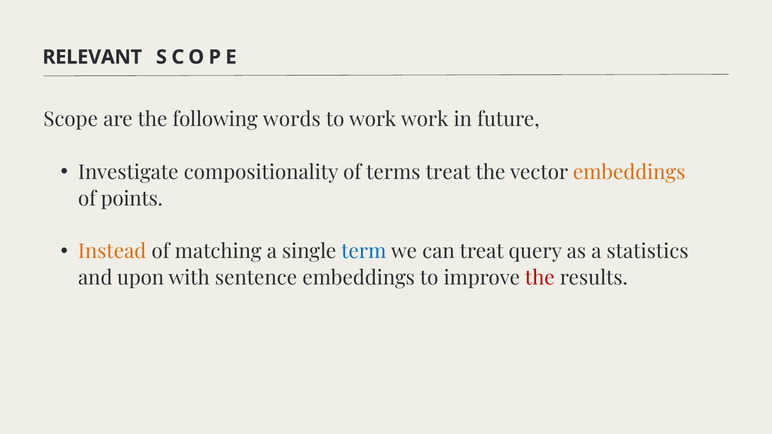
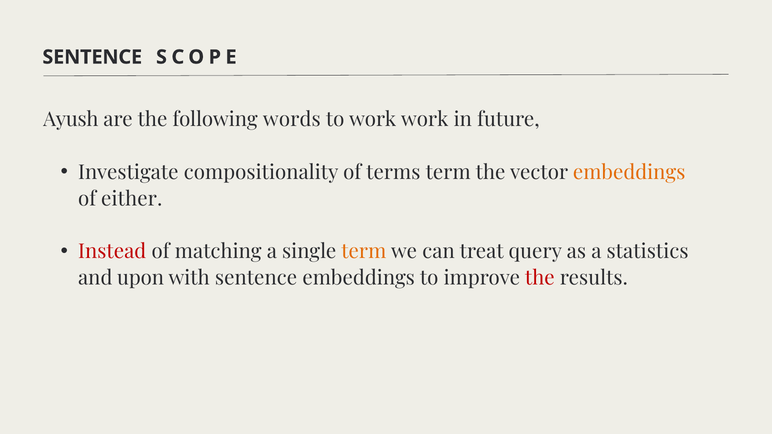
RELEVANT at (92, 57): RELEVANT -> SENTENCE
Scope at (71, 119): Scope -> Ayush
terms treat: treat -> term
points: points -> either
Instead colour: orange -> red
term at (364, 252) colour: blue -> orange
